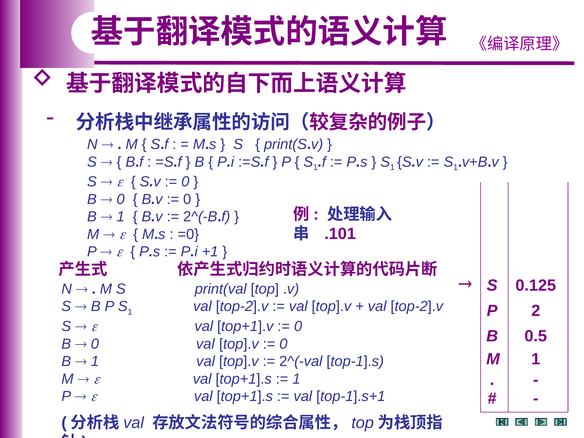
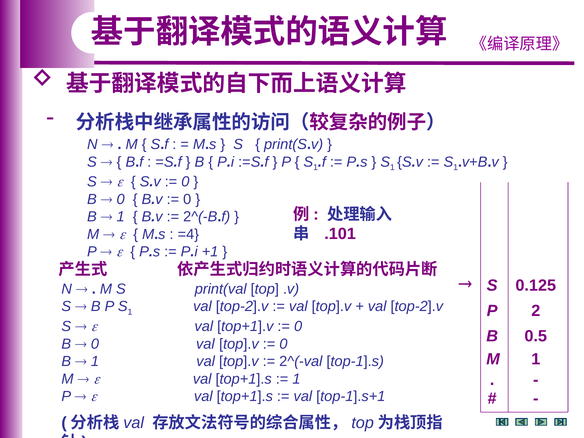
=0: =0 -> =4
